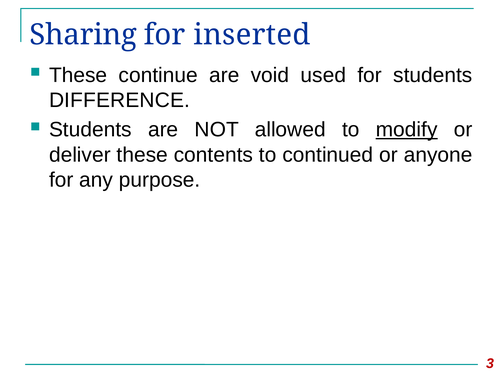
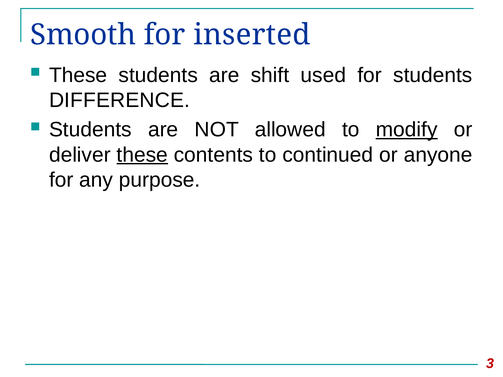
Sharing: Sharing -> Smooth
These continue: continue -> students
void: void -> shift
these at (142, 155) underline: none -> present
